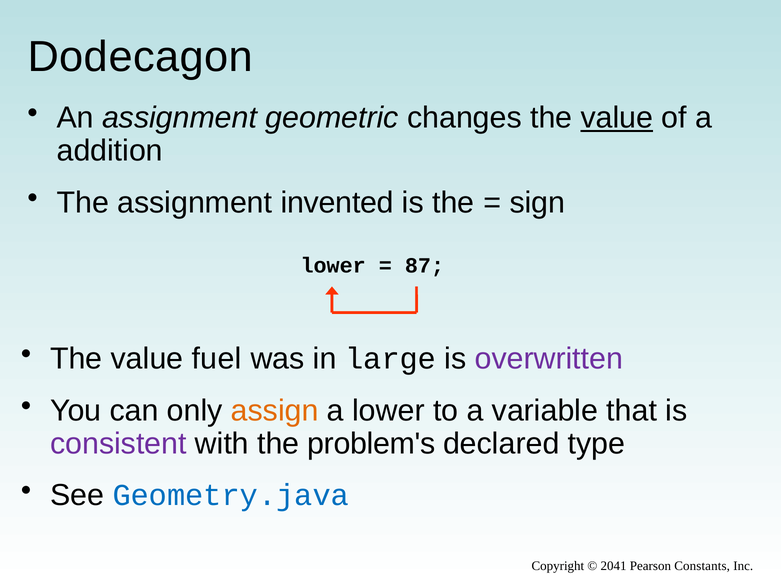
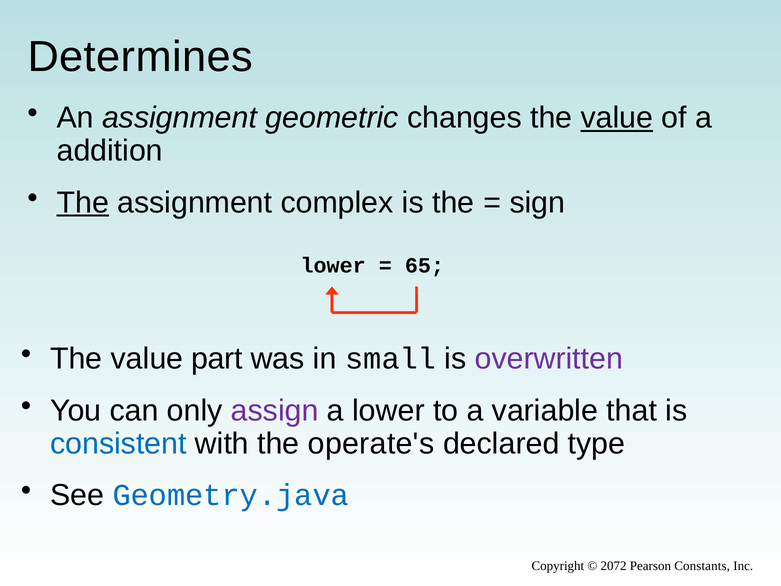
Dodecagon: Dodecagon -> Determines
The at (83, 203) underline: none -> present
invented: invented -> complex
87: 87 -> 65
fuel: fuel -> part
large: large -> small
assign colour: orange -> purple
consistent colour: purple -> blue
problem's: problem's -> operate's
2041: 2041 -> 2072
